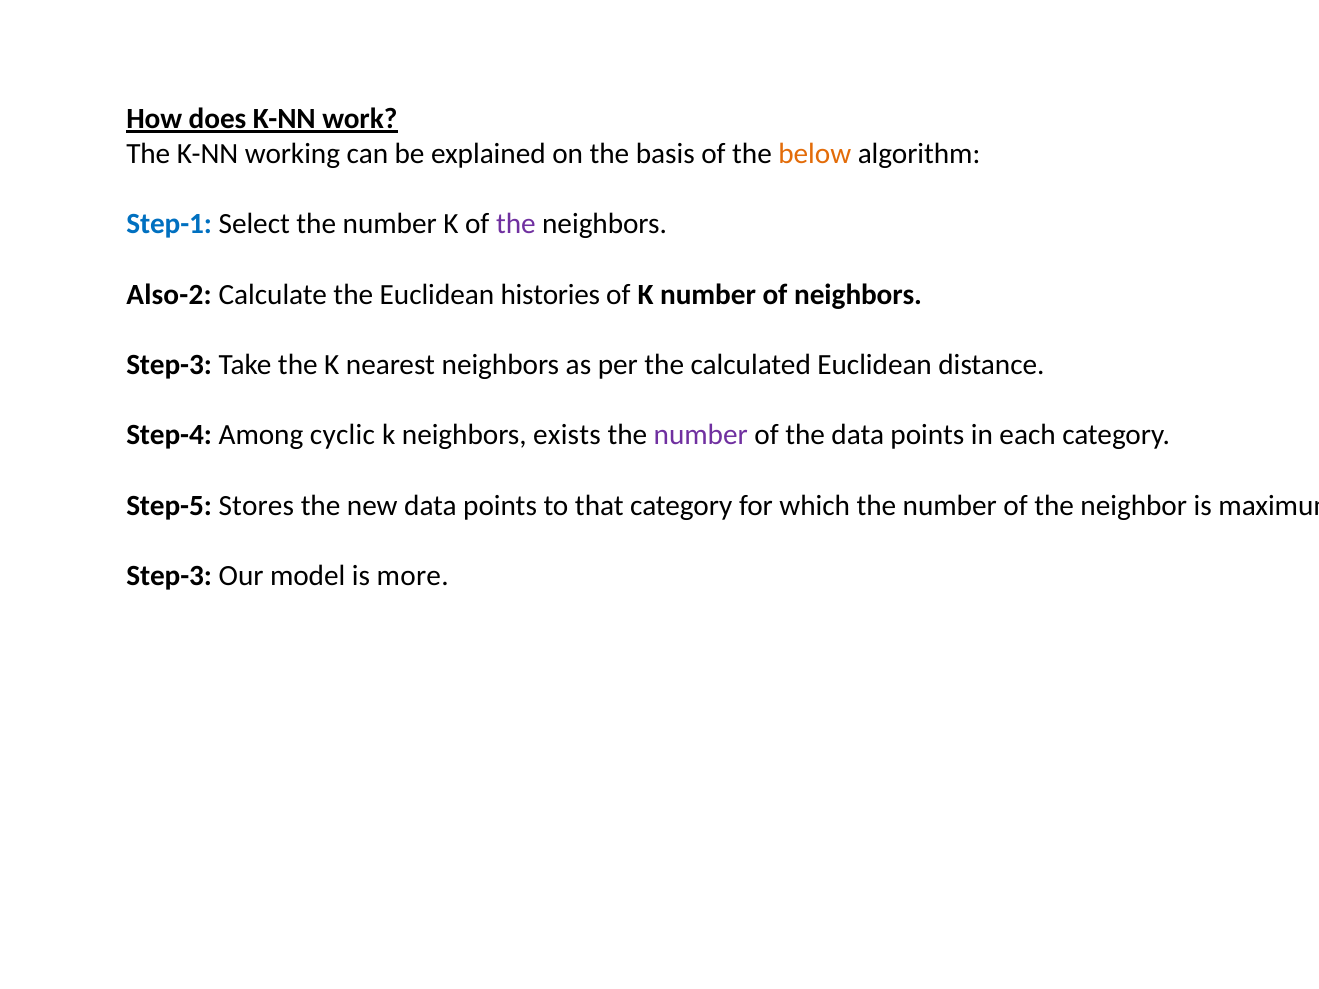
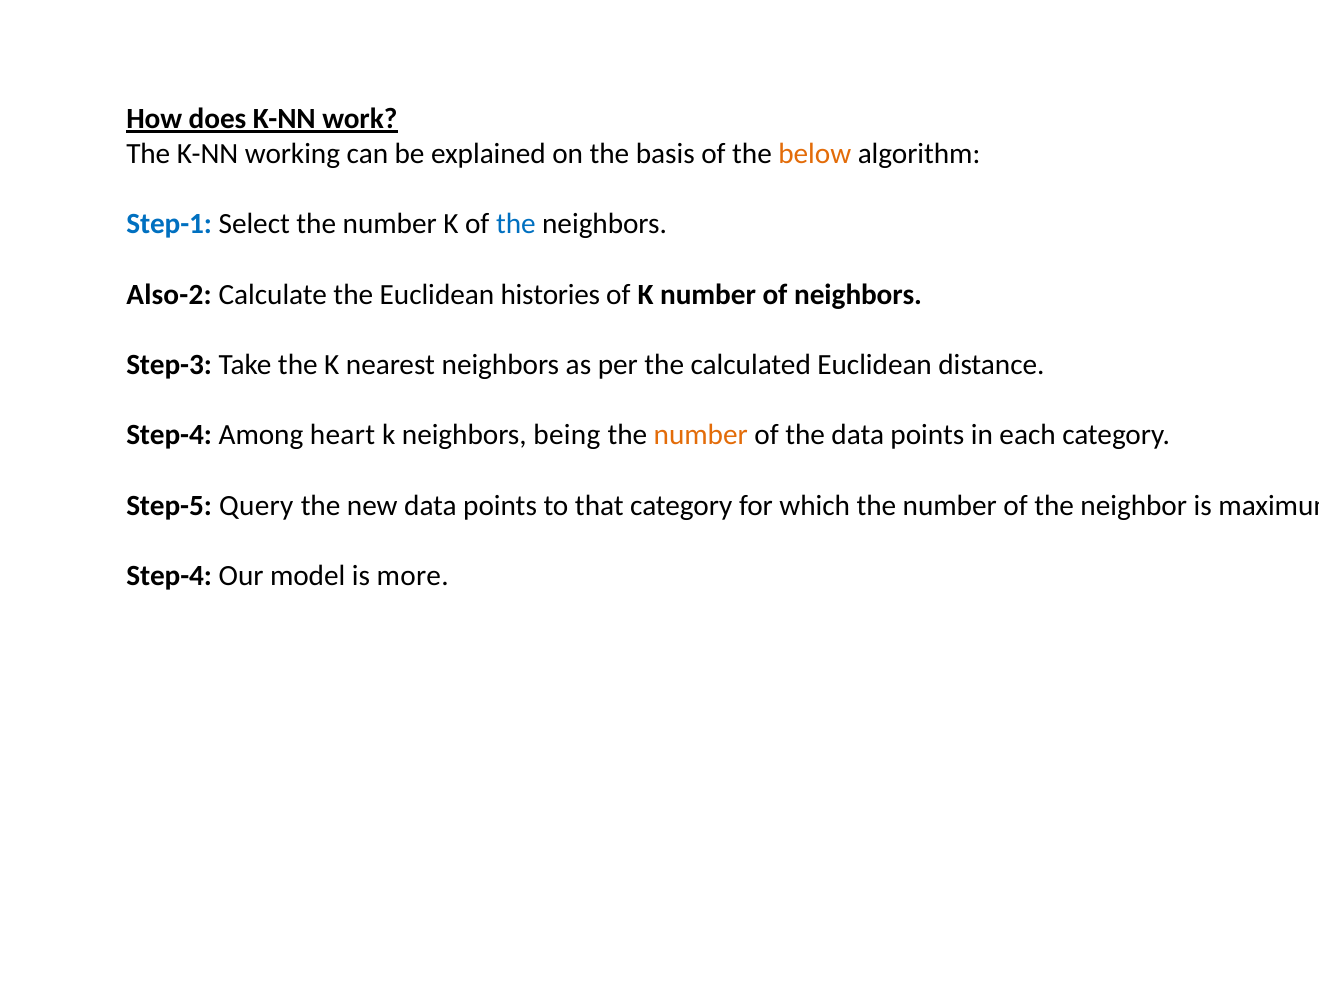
the at (516, 224) colour: purple -> blue
cyclic: cyclic -> heart
exists: exists -> being
number at (701, 435) colour: purple -> orange
Stores: Stores -> Query
Step-3 at (169, 576): Step-3 -> Step-4
